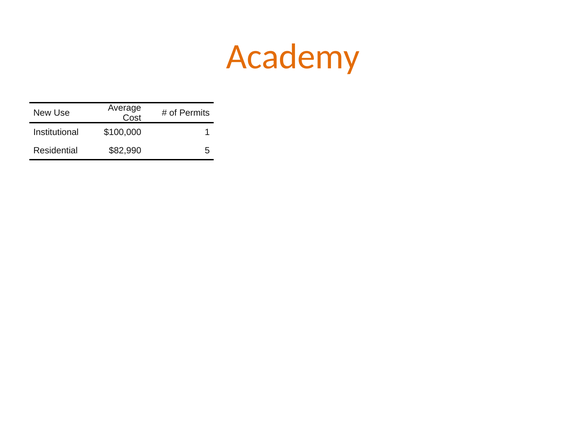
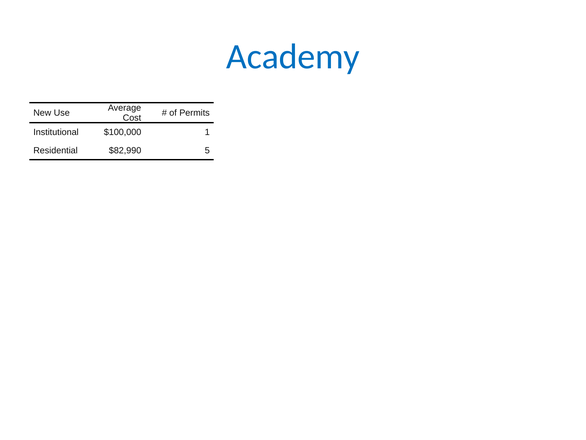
Academy colour: orange -> blue
